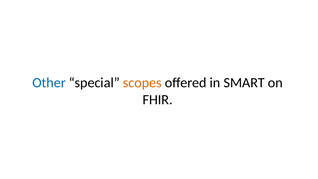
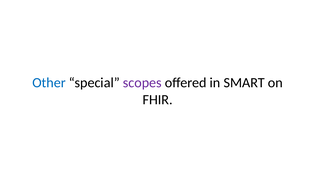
scopes colour: orange -> purple
